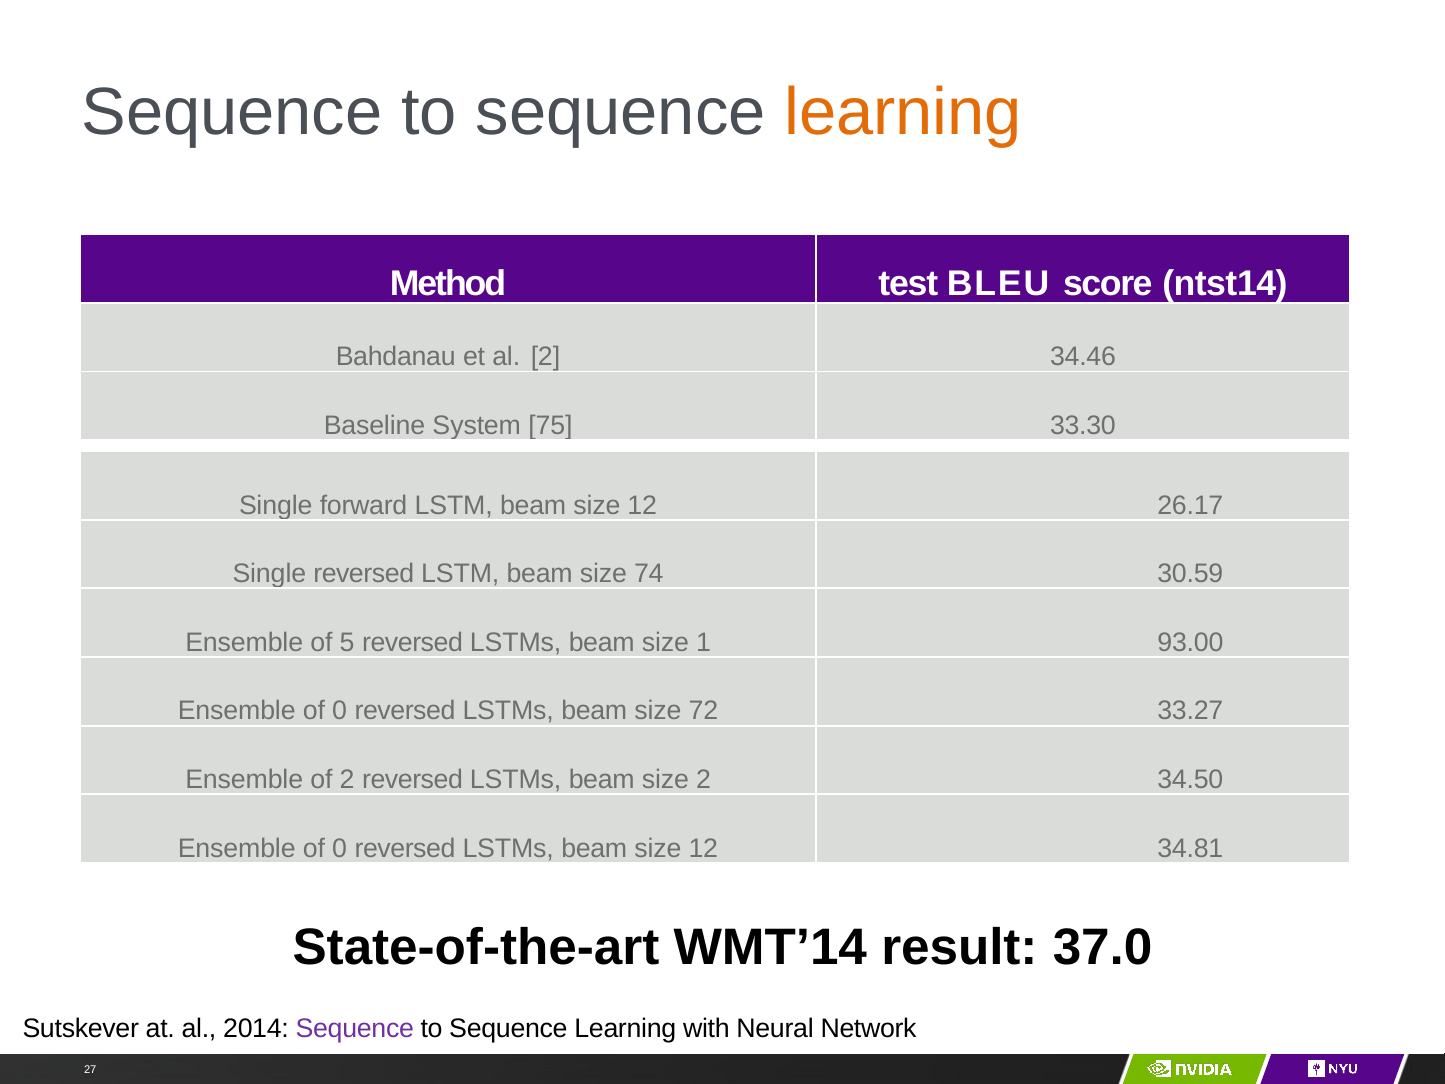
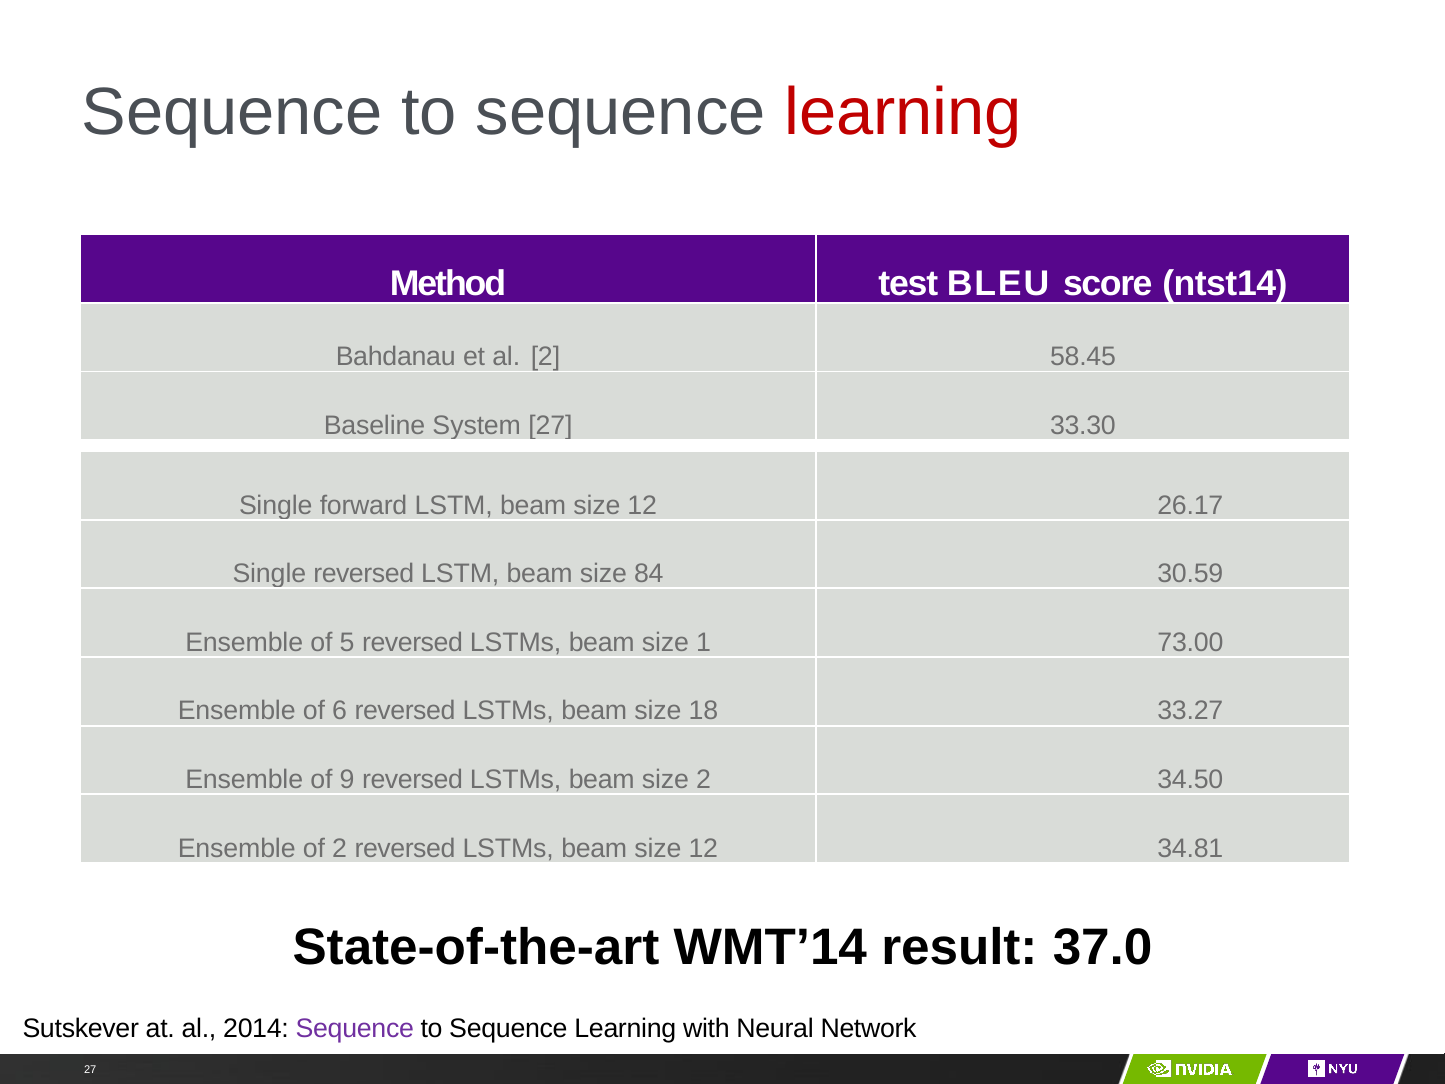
learning at (903, 113) colour: orange -> red
34.46: 34.46 -> 58.45
System 75: 75 -> 27
74: 74 -> 84
93.00: 93.00 -> 73.00
0 at (340, 711): 0 -> 6
72: 72 -> 18
of 2: 2 -> 9
0 at (340, 848): 0 -> 2
